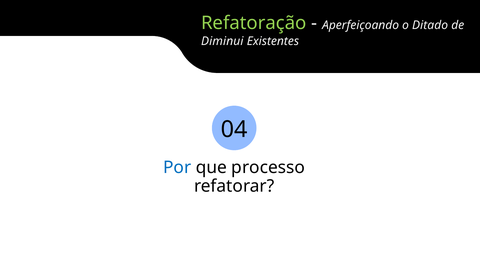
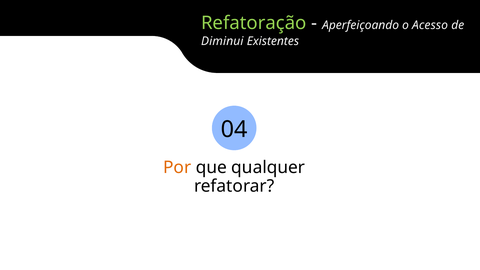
Ditado: Ditado -> Acesso
Por colour: blue -> orange
processo: processo -> qualquer
